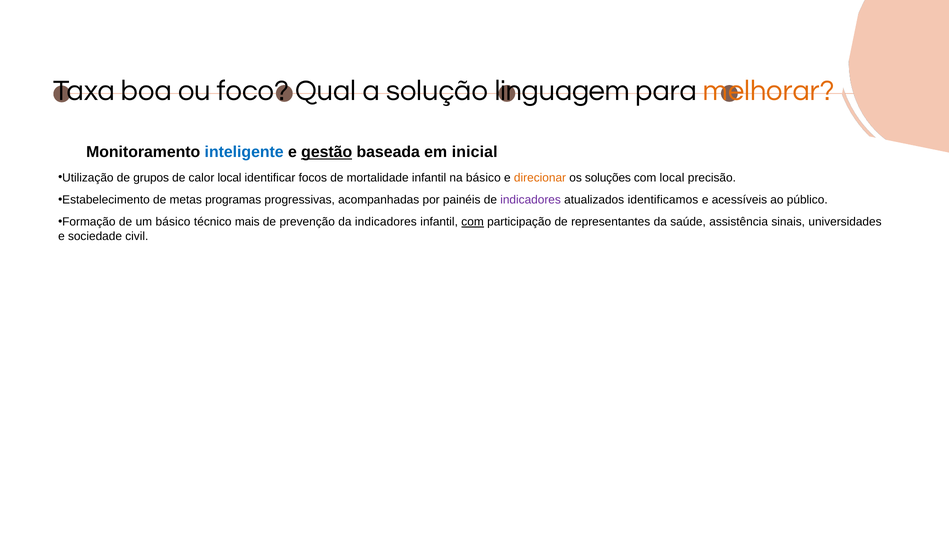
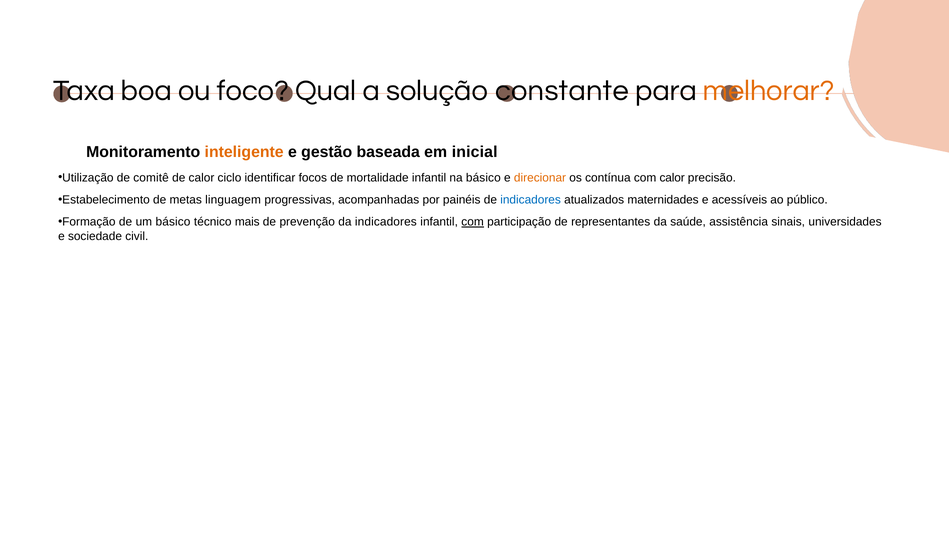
linguagem: linguagem -> constante
inteligente colour: blue -> orange
gestão underline: present -> none
grupos: grupos -> comitê
calor local: local -> ciclo
soluções: soluções -> contínua
com local: local -> calor
programas: programas -> linguagem
indicadores at (531, 200) colour: purple -> blue
identificamos: identificamos -> maternidades
